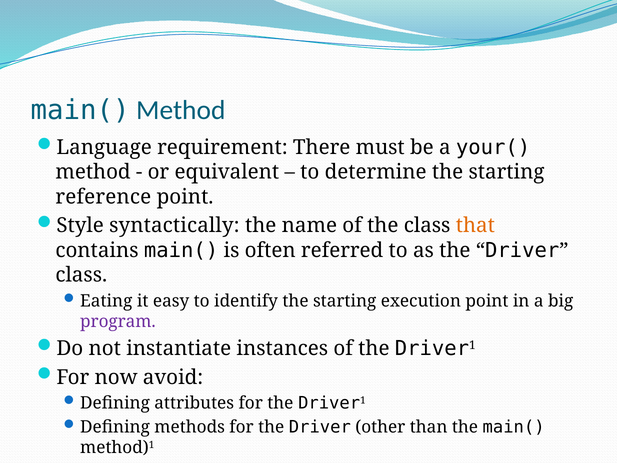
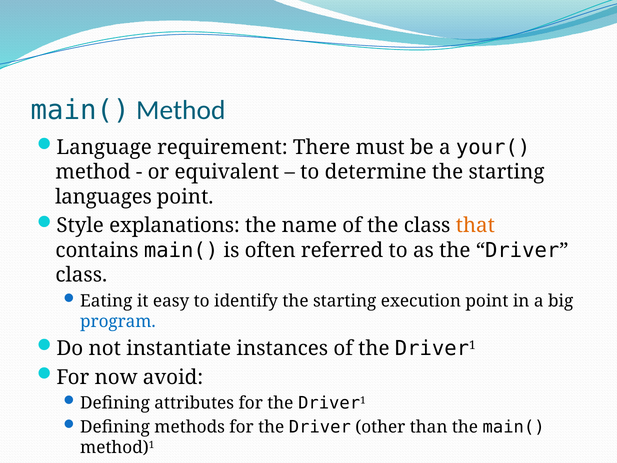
reference: reference -> languages
syntactically: syntactically -> explanations
program colour: purple -> blue
